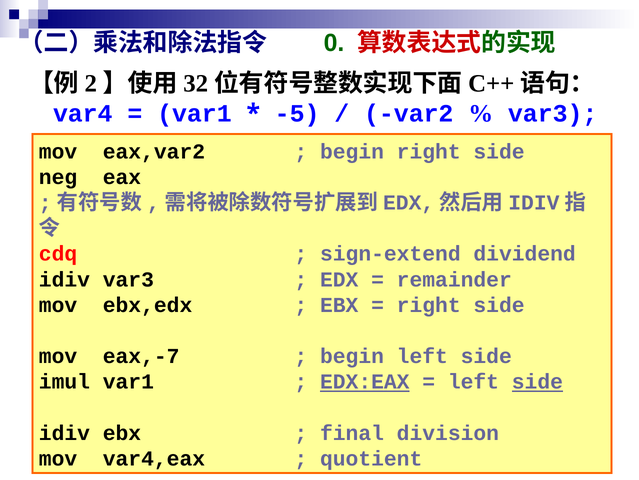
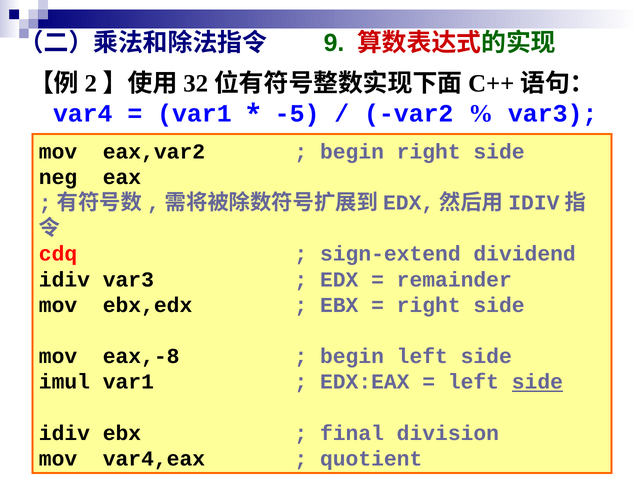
0: 0 -> 9
eax,-7: eax,-7 -> eax,-8
EDX:EAX underline: present -> none
